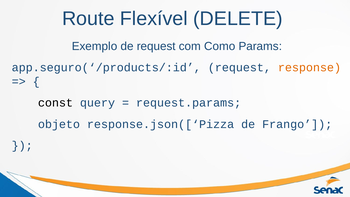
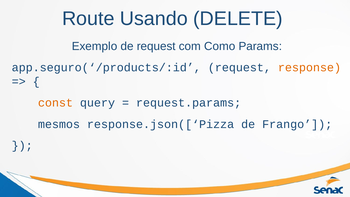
Flexível: Flexível -> Usando
const colour: black -> orange
objeto: objeto -> mesmos
